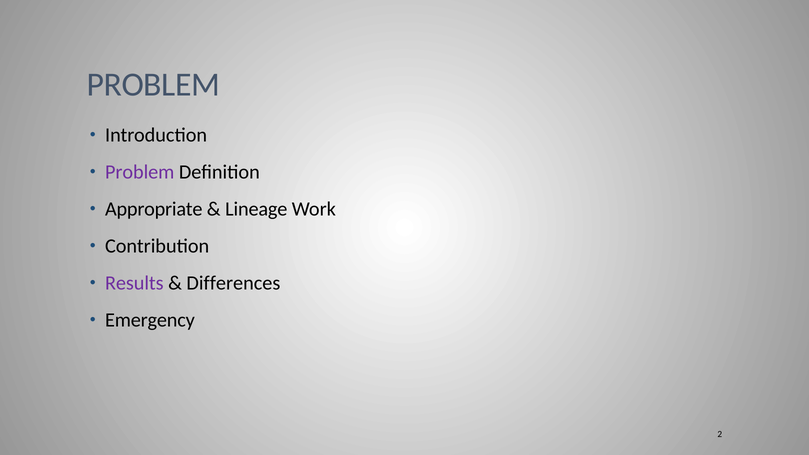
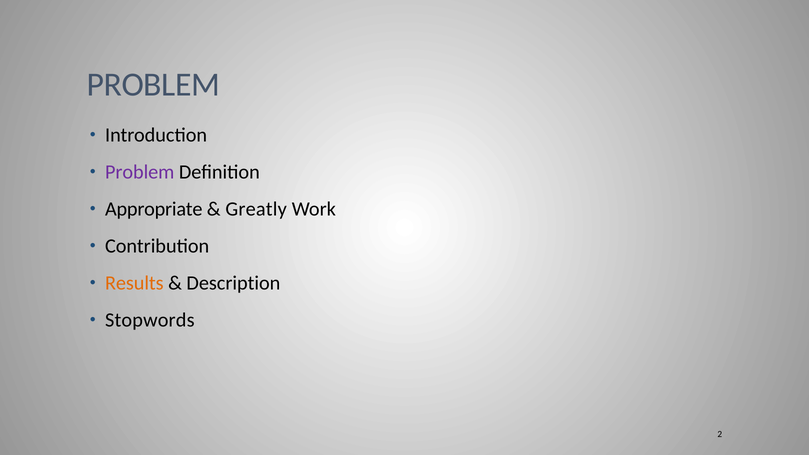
Lineage: Lineage -> Greatly
Results colour: purple -> orange
Differences: Differences -> Description
Emergency: Emergency -> Stopwords
